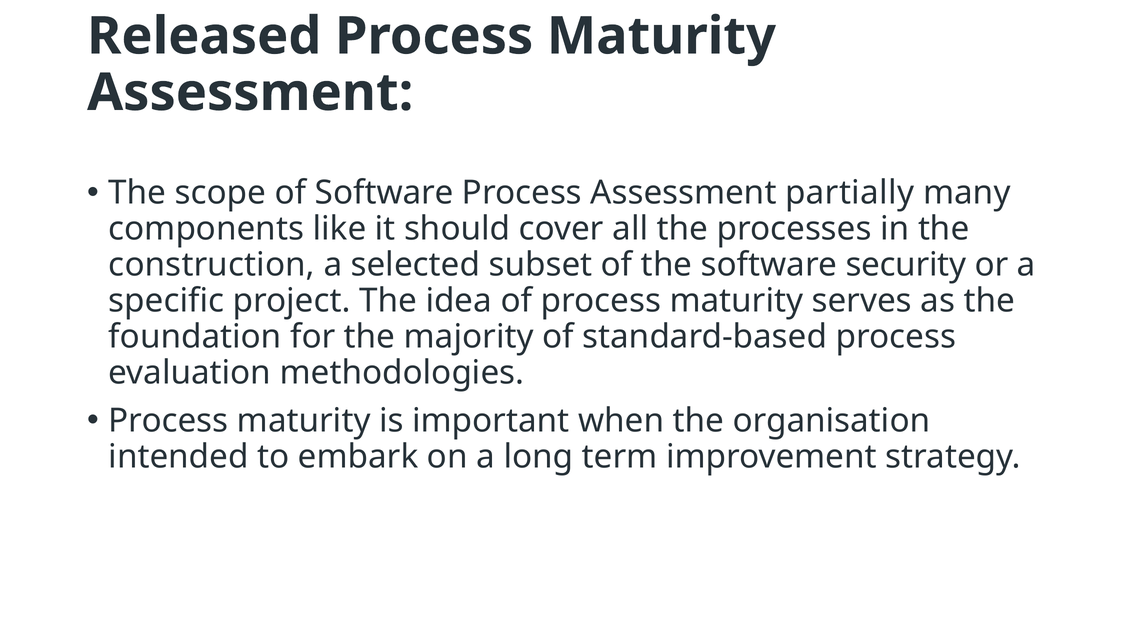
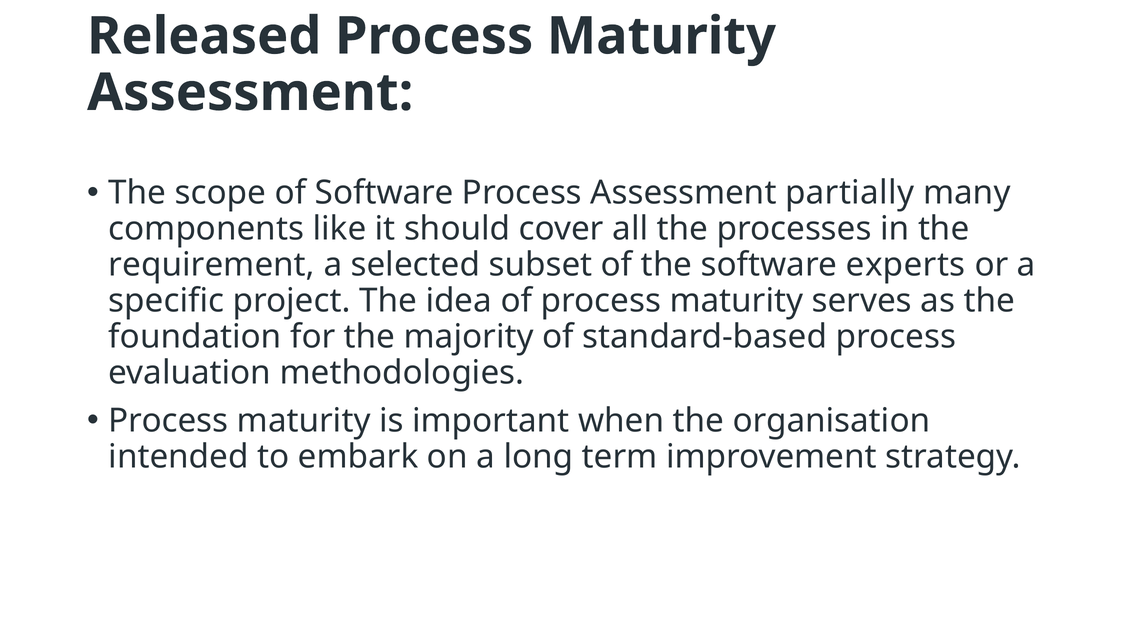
construction: construction -> requirement
security: security -> experts
